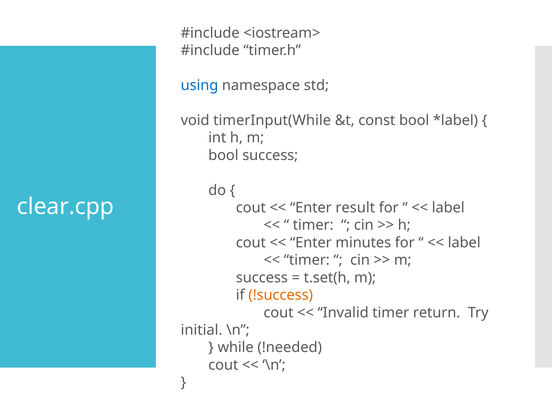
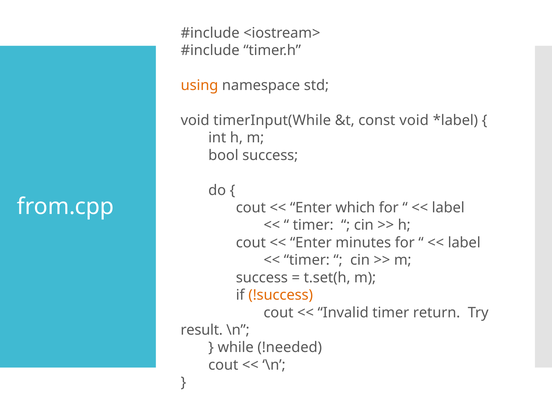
using colour: blue -> orange
const bool: bool -> void
clear.cpp: clear.cpp -> from.cpp
result: result -> which
initial: initial -> result
